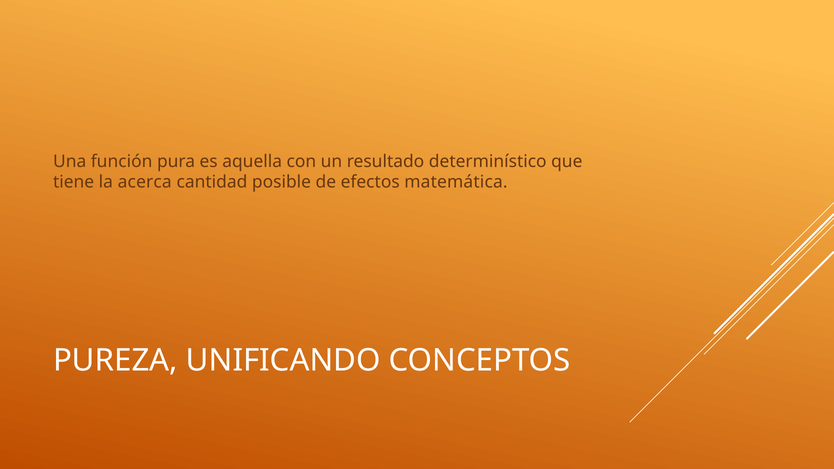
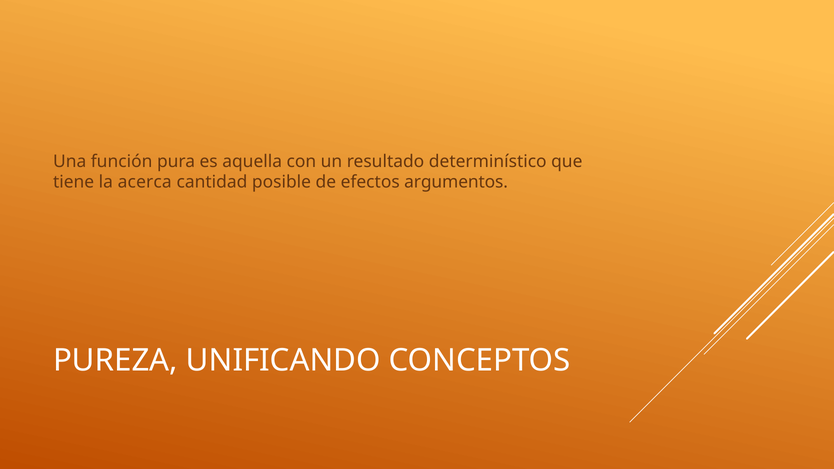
matemática: matemática -> argumentos
